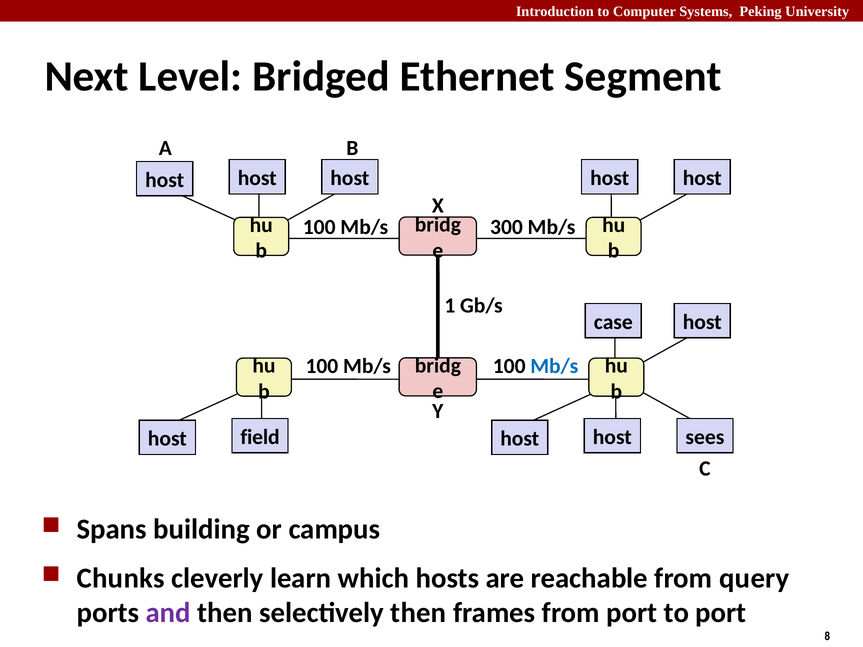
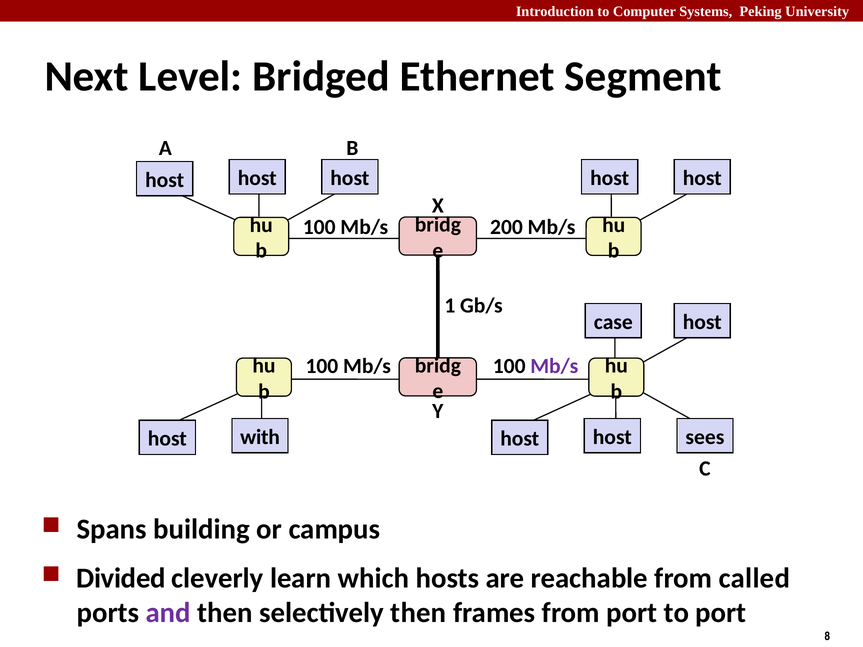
300: 300 -> 200
Mb/s at (554, 366) colour: blue -> purple
field: field -> with
Chunks: Chunks -> Divided
query: query -> called
